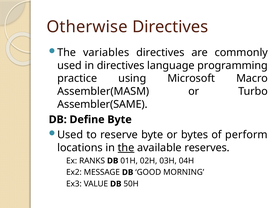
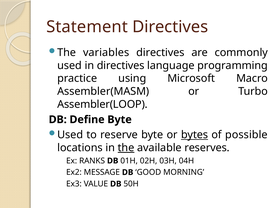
Otherwise: Otherwise -> Statement
Assembler(SAME: Assembler(SAME -> Assembler(LOOP
bytes underline: none -> present
perform: perform -> possible
